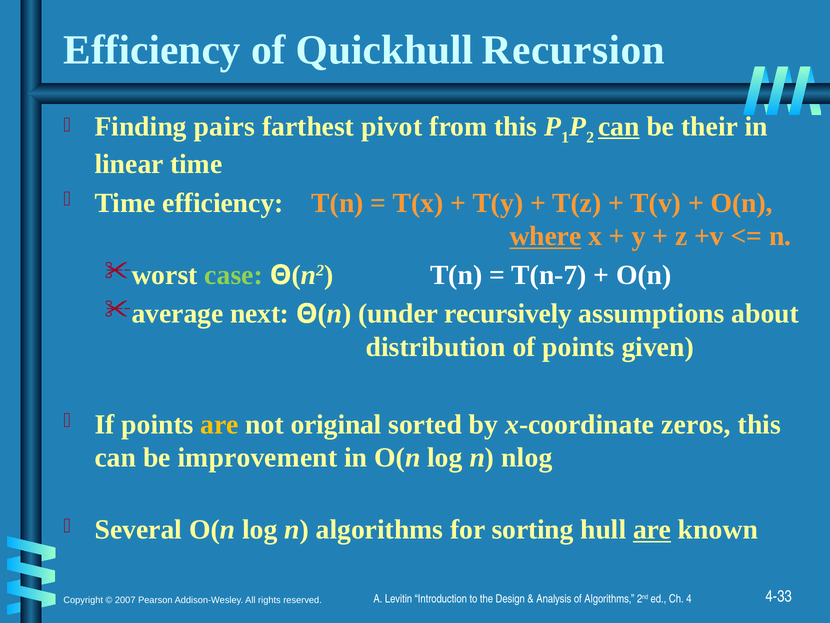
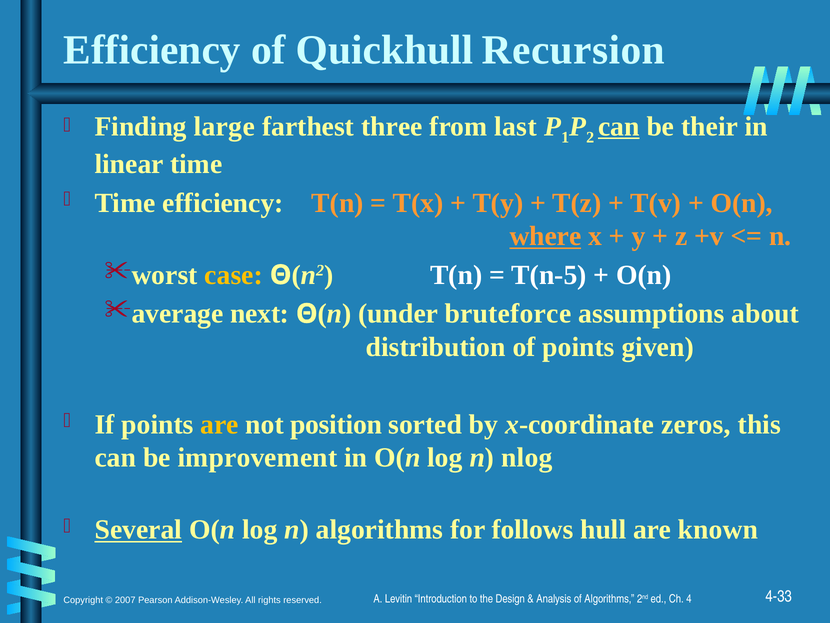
pairs: pairs -> large
pivot: pivot -> three
from this: this -> last
case colour: light green -> yellow
T(n-7: T(n-7 -> T(n-5
recursively: recursively -> bruteforce
original: original -> position
Several underline: none -> present
sorting: sorting -> follows
are at (652, 529) underline: present -> none
